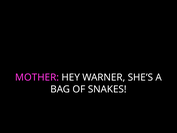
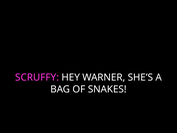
MOTHER: MOTHER -> SCRUFFY
